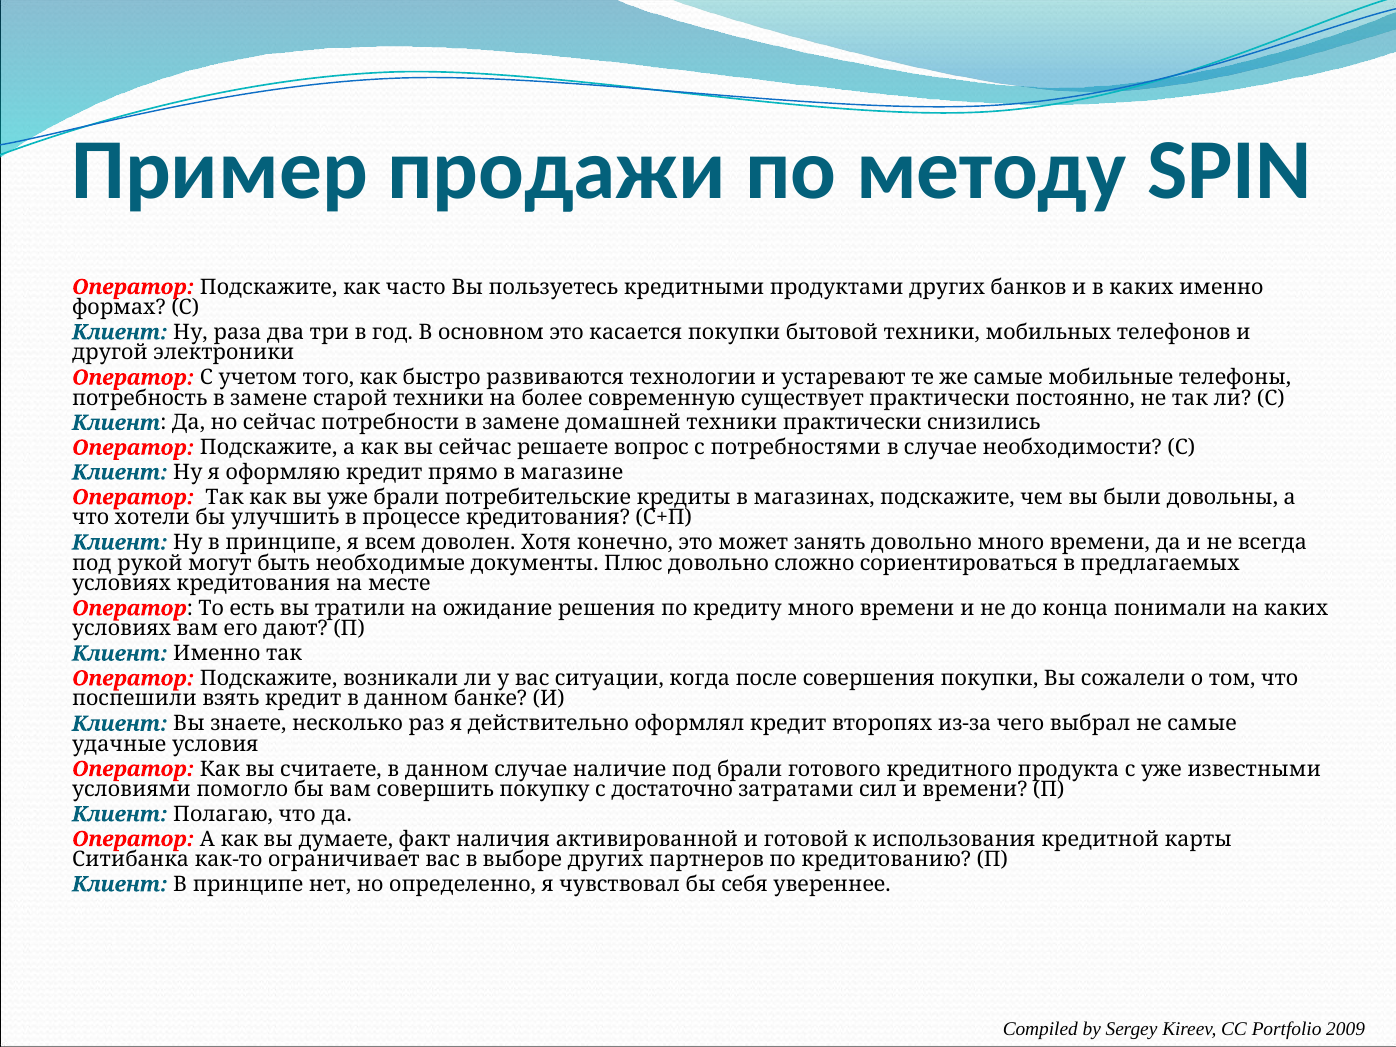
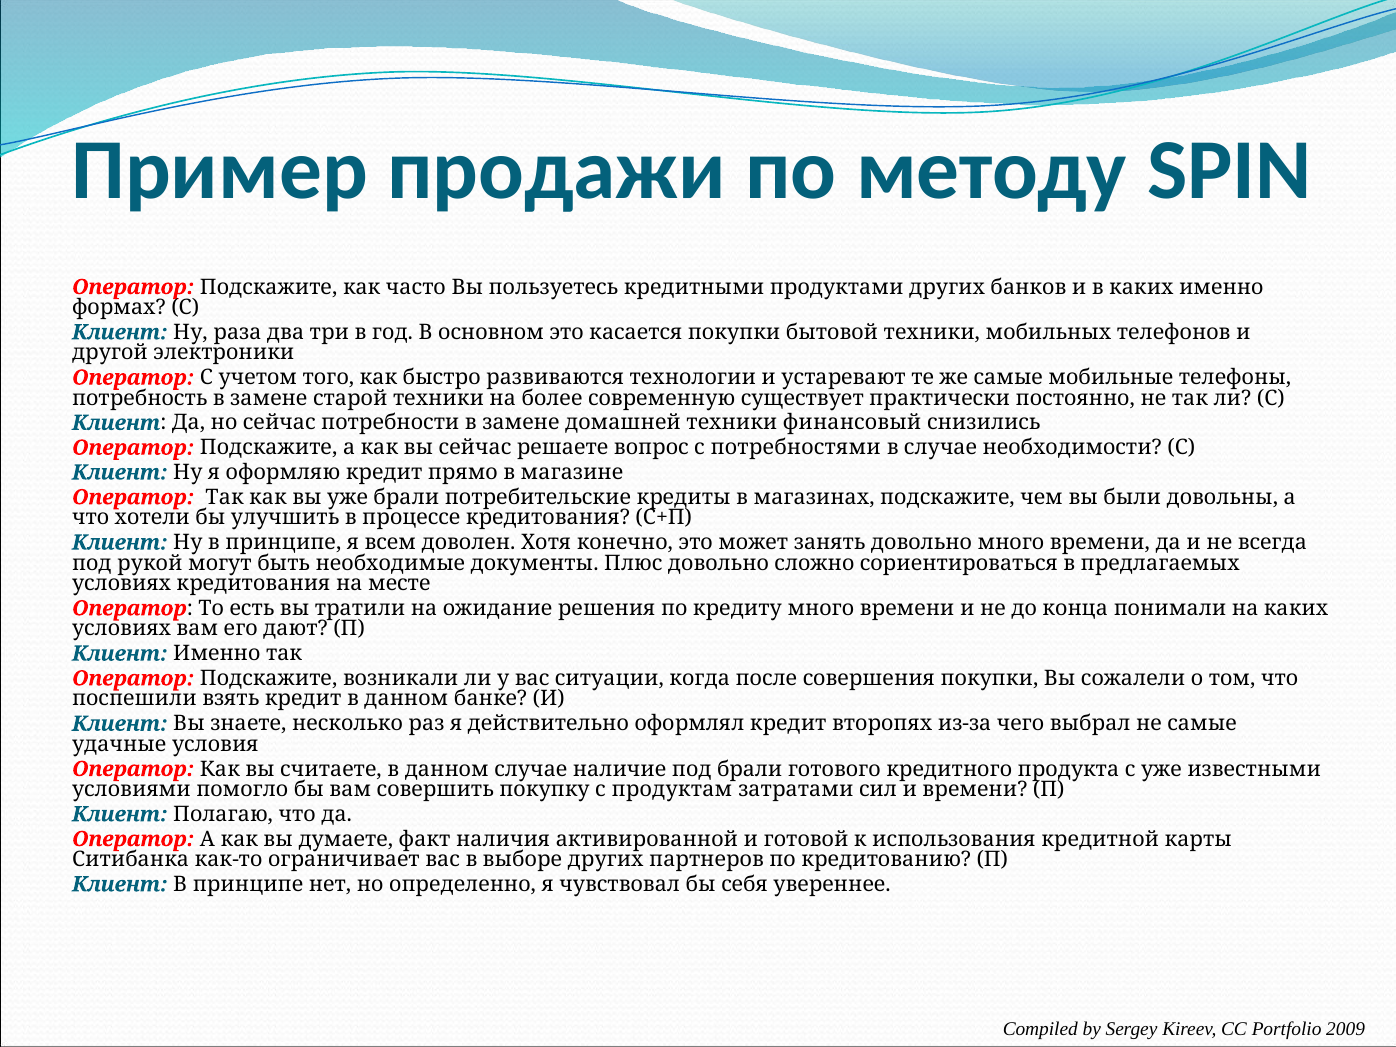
техники практически: практически -> финансовый
достаточно: достаточно -> продуктам
